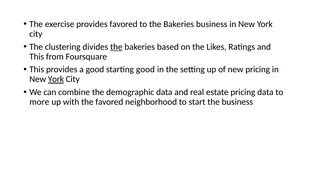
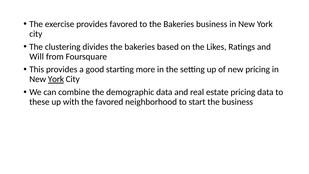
the at (116, 47) underline: present -> none
This at (37, 56): This -> Will
starting good: good -> more
more: more -> these
